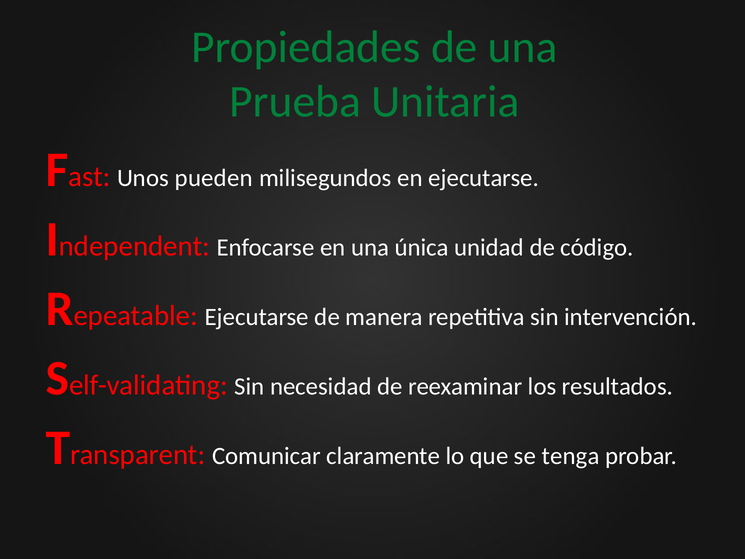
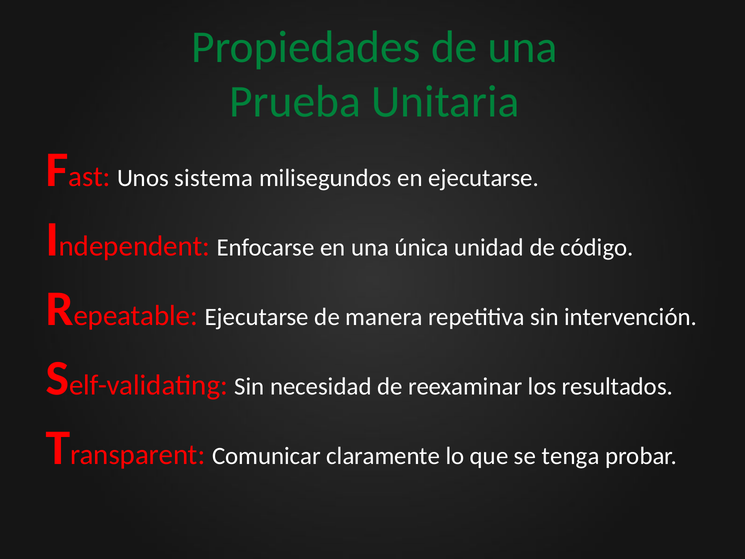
pueden: pueden -> sistema
